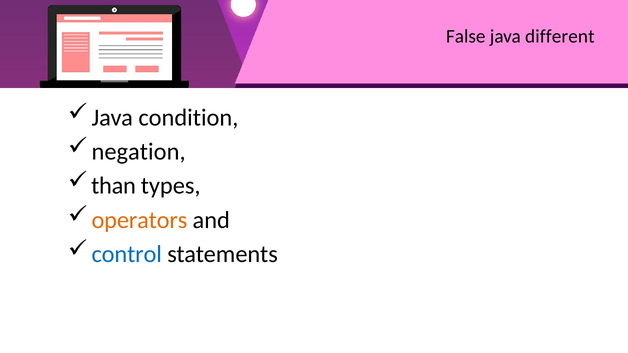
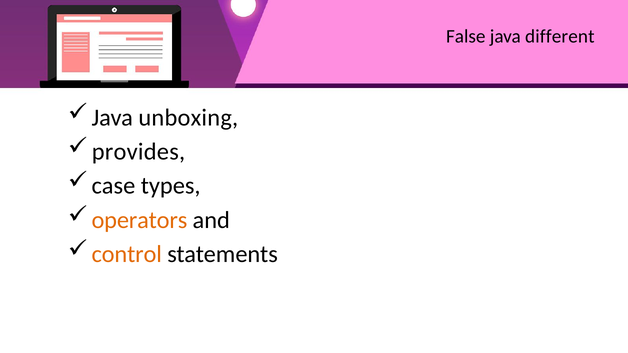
condition: condition -> unboxing
negation: negation -> provides
than: than -> case
control colour: blue -> orange
